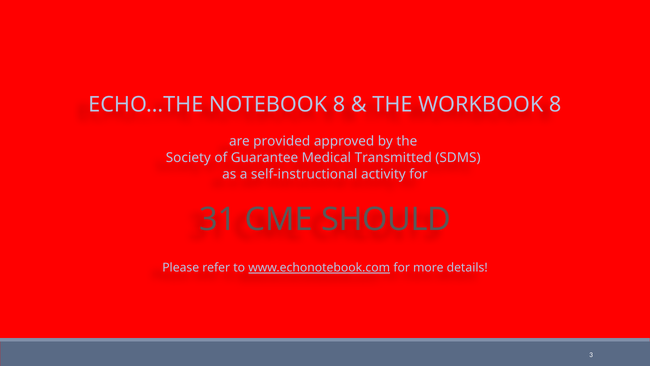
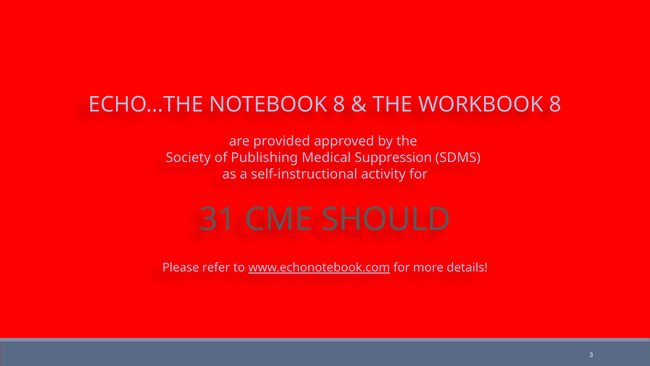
Guarantee: Guarantee -> Publishing
Transmitted: Transmitted -> Suppression
